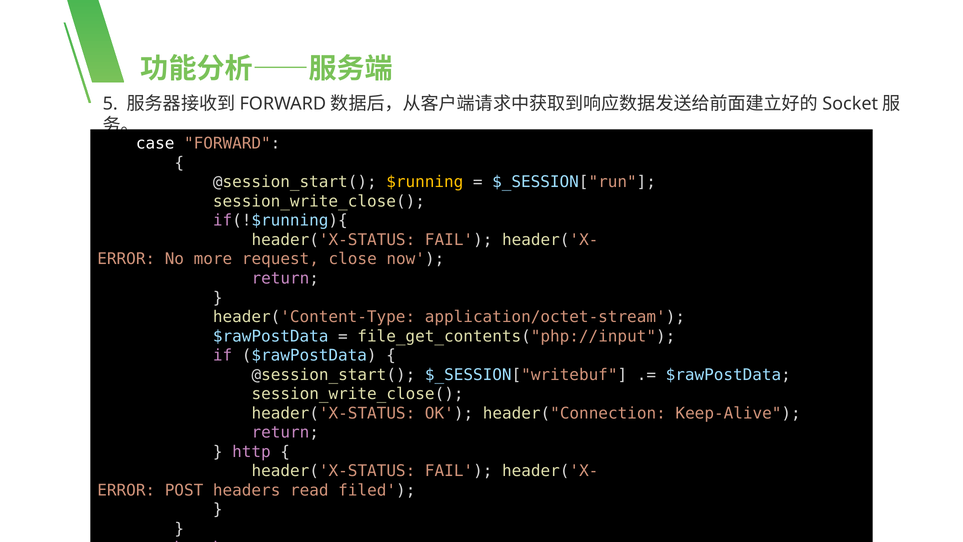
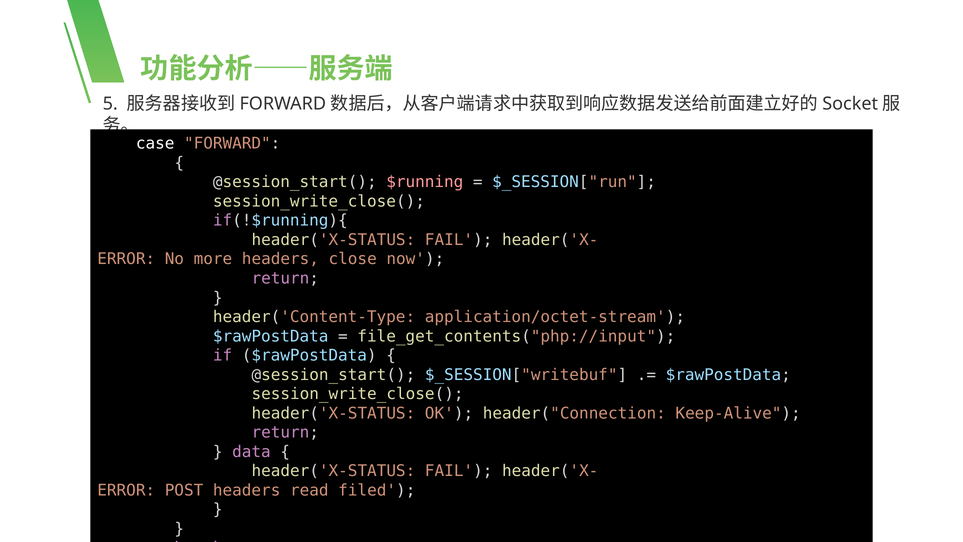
$running colour: yellow -> pink
more request: request -> headers
http: http -> data
